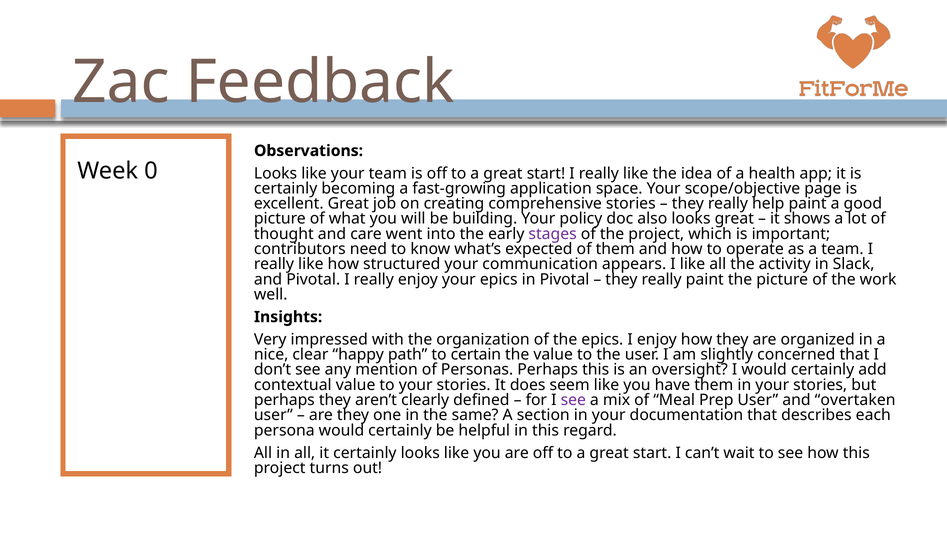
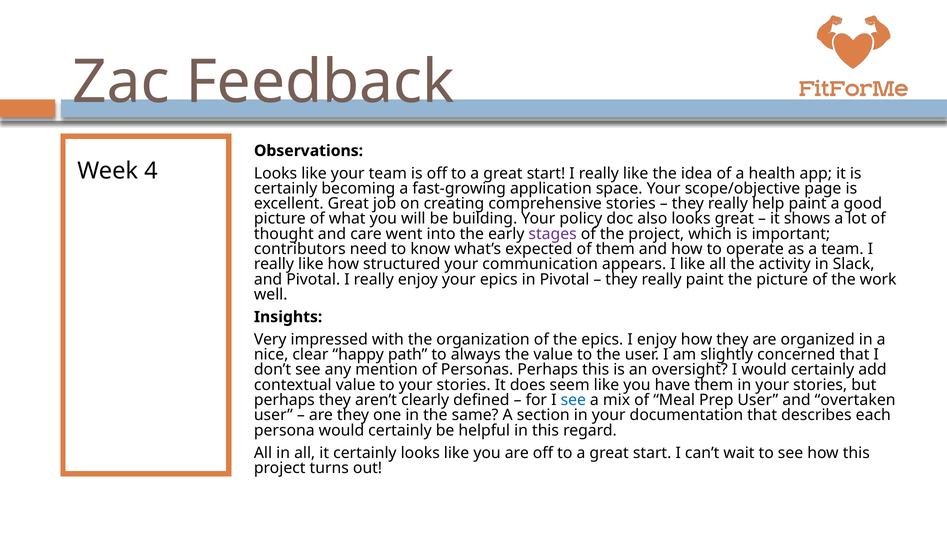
0: 0 -> 4
certain: certain -> always
see at (573, 400) colour: purple -> blue
